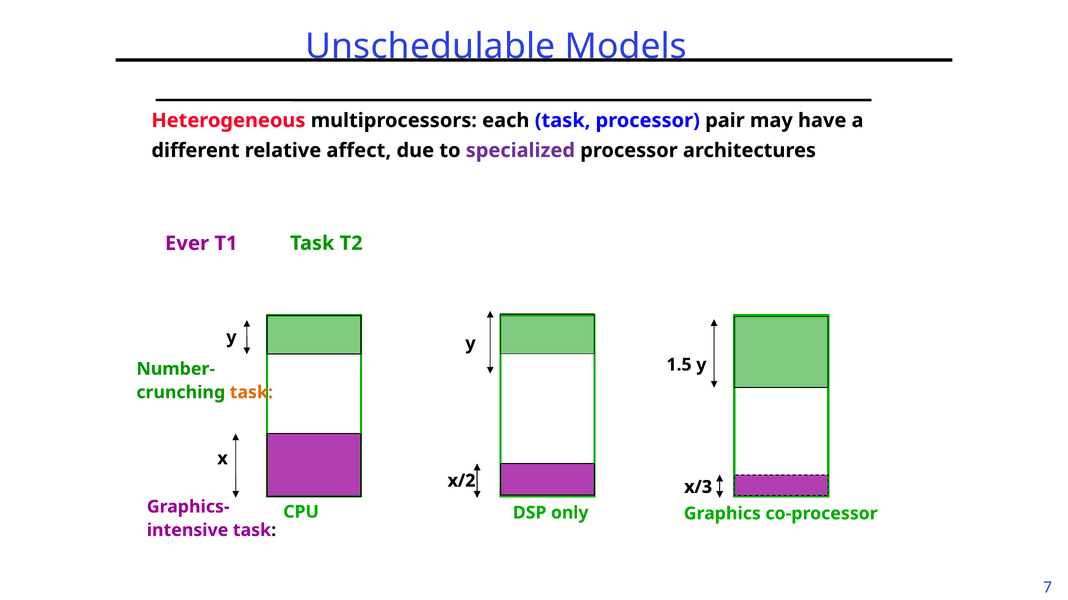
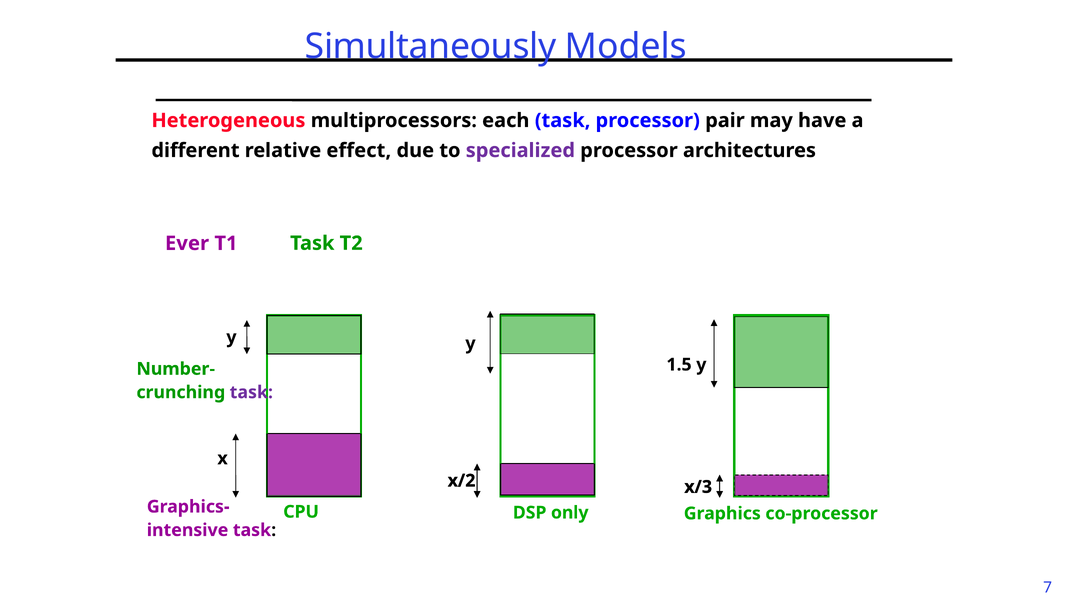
Unschedulable: Unschedulable -> Simultaneously
affect: affect -> effect
task at (251, 393) colour: orange -> purple
